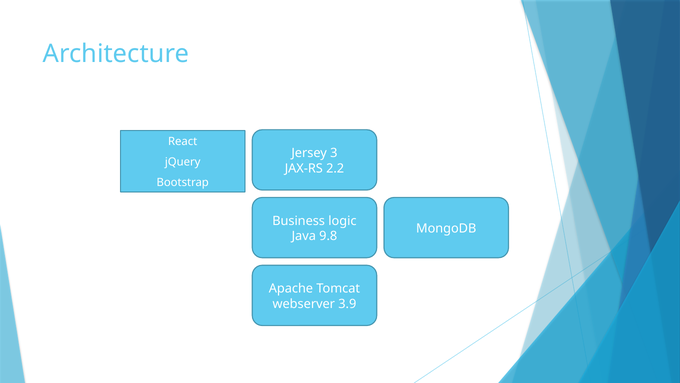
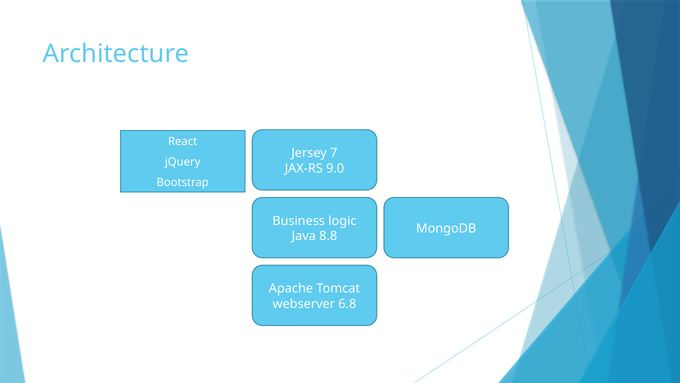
3: 3 -> 7
2.2: 2.2 -> 9.0
9.8: 9.8 -> 8.8
3.9: 3.9 -> 6.8
